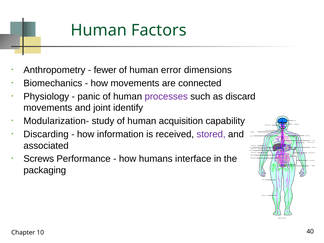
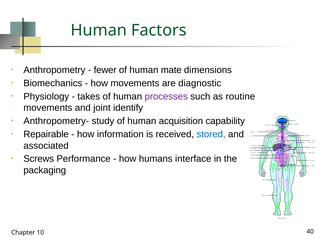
error: error -> mate
connected: connected -> diagnostic
panic: panic -> takes
discard: discard -> routine
Modularization-: Modularization- -> Anthropometry-
Discarding: Discarding -> Repairable
stored colour: purple -> blue
